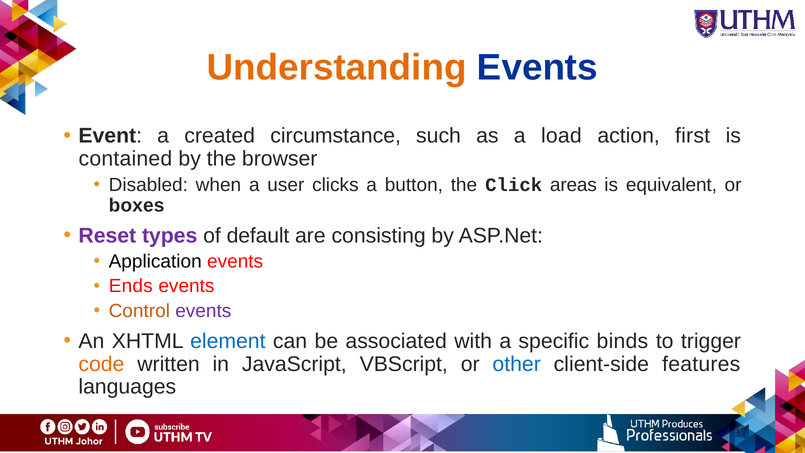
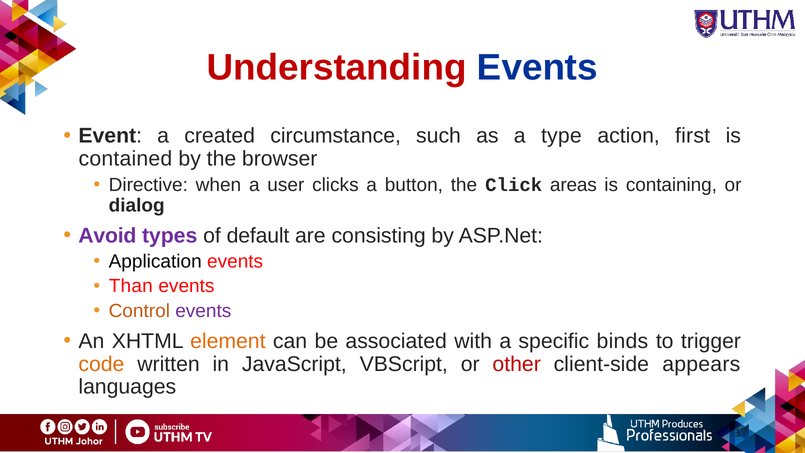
Understanding colour: orange -> red
load: load -> type
Disabled: Disabled -> Directive
equivalent: equivalent -> containing
boxes: boxes -> dialog
Reset: Reset -> Avoid
Ends: Ends -> Than
element colour: blue -> orange
other colour: blue -> red
features: features -> appears
